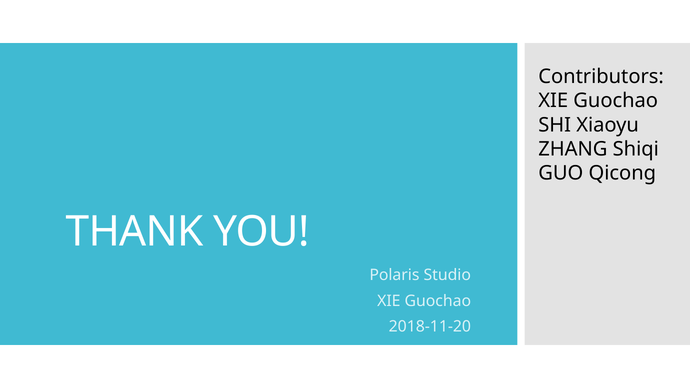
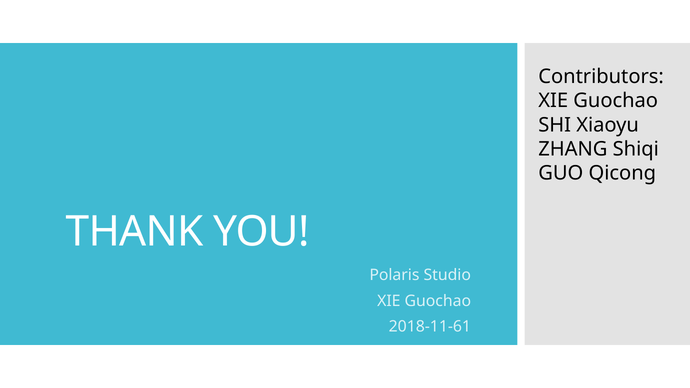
2018-11-20: 2018-11-20 -> 2018-11-61
